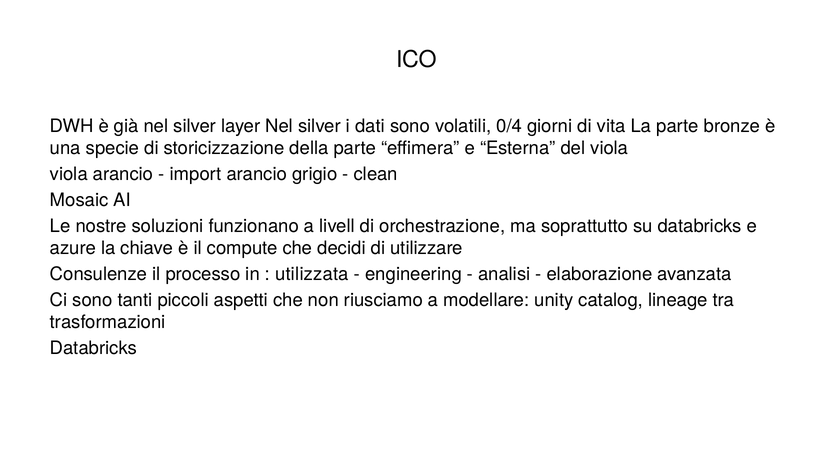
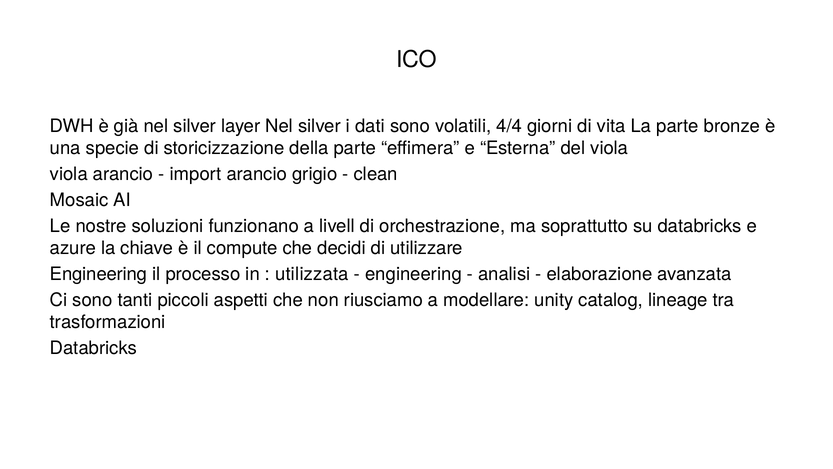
0/4: 0/4 -> 4/4
Consulenze at (99, 274): Consulenze -> Engineering
